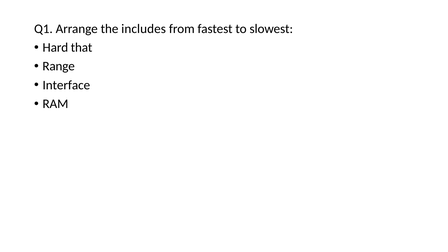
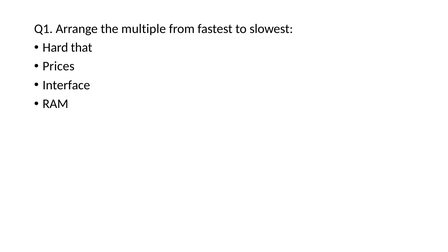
includes: includes -> multiple
Range: Range -> Prices
